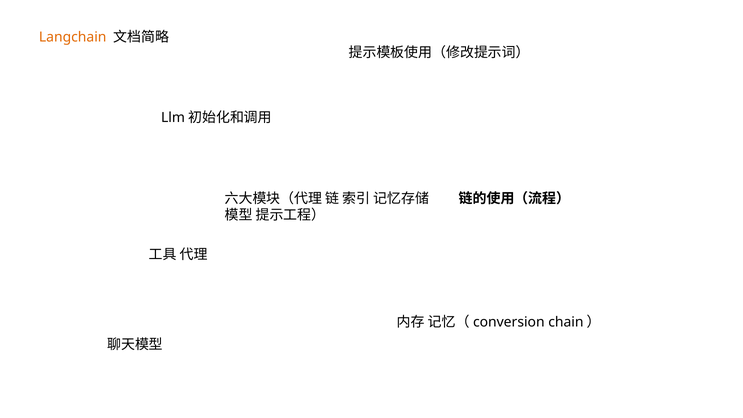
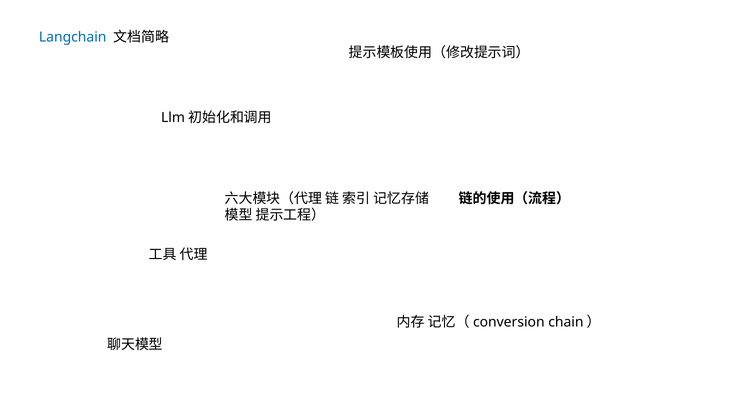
Langchain colour: orange -> blue
